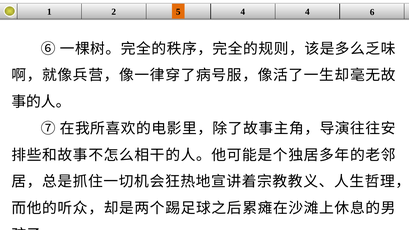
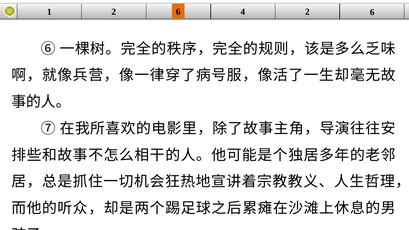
5 at (178, 12): 5 -> 6
4 4: 4 -> 2
